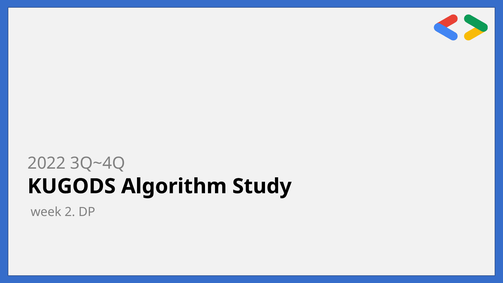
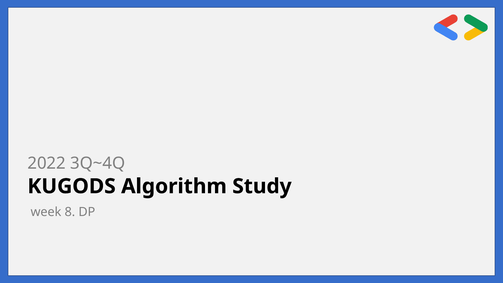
2: 2 -> 8
